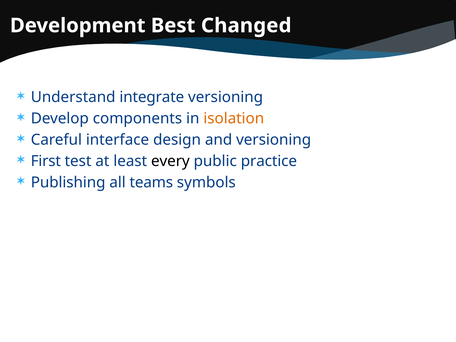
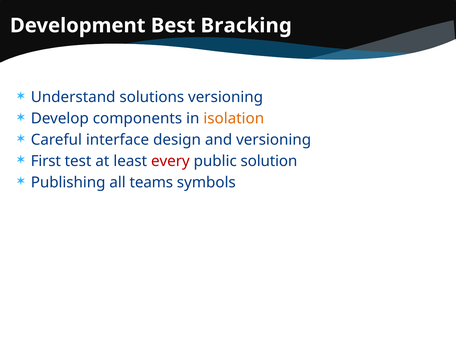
Changed: Changed -> Bracking
integrate: integrate -> solutions
every colour: black -> red
practice: practice -> solution
